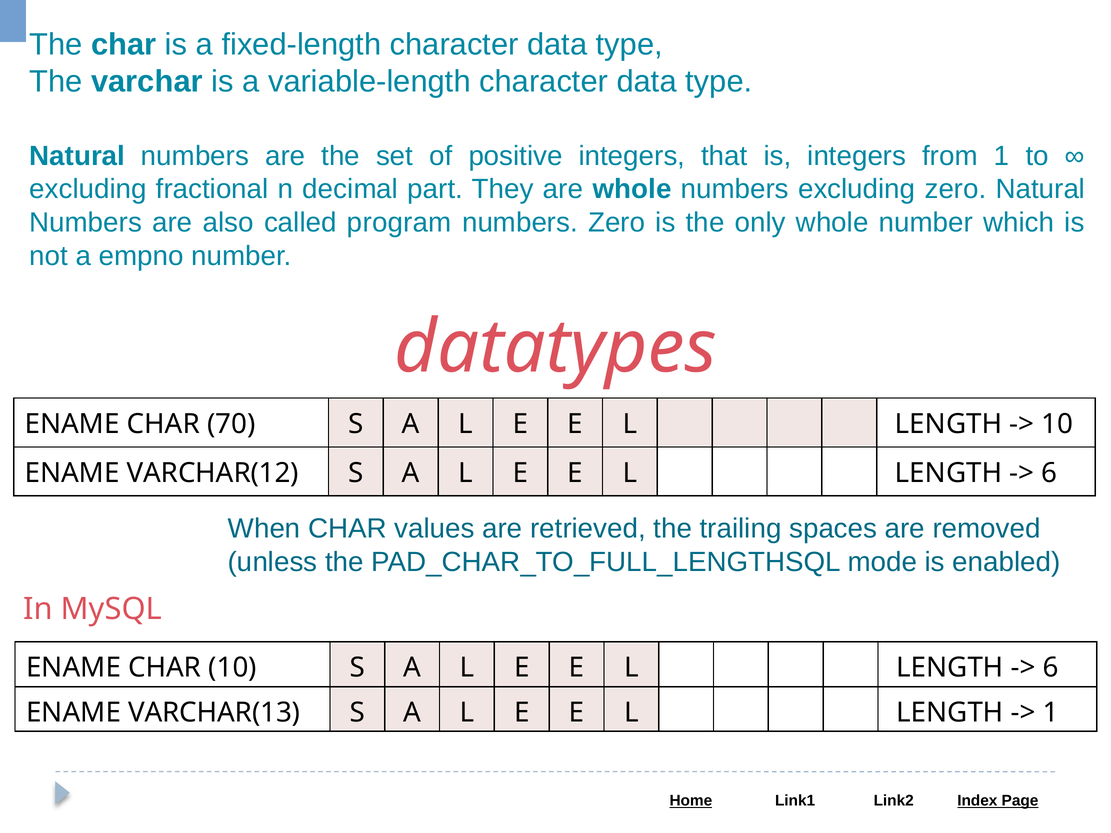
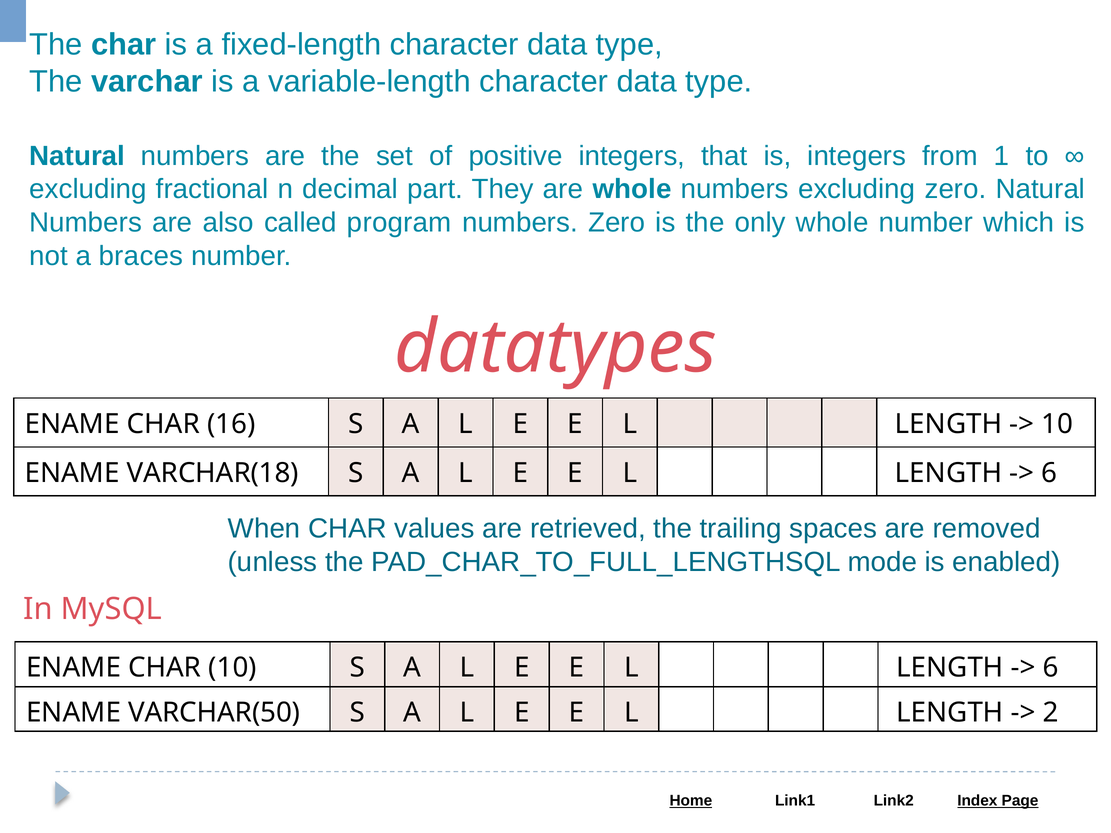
empno: empno -> braces
70: 70 -> 16
VARCHAR(12: VARCHAR(12 -> VARCHAR(18
VARCHAR(13: VARCHAR(13 -> VARCHAR(50
1 at (1051, 713): 1 -> 2
